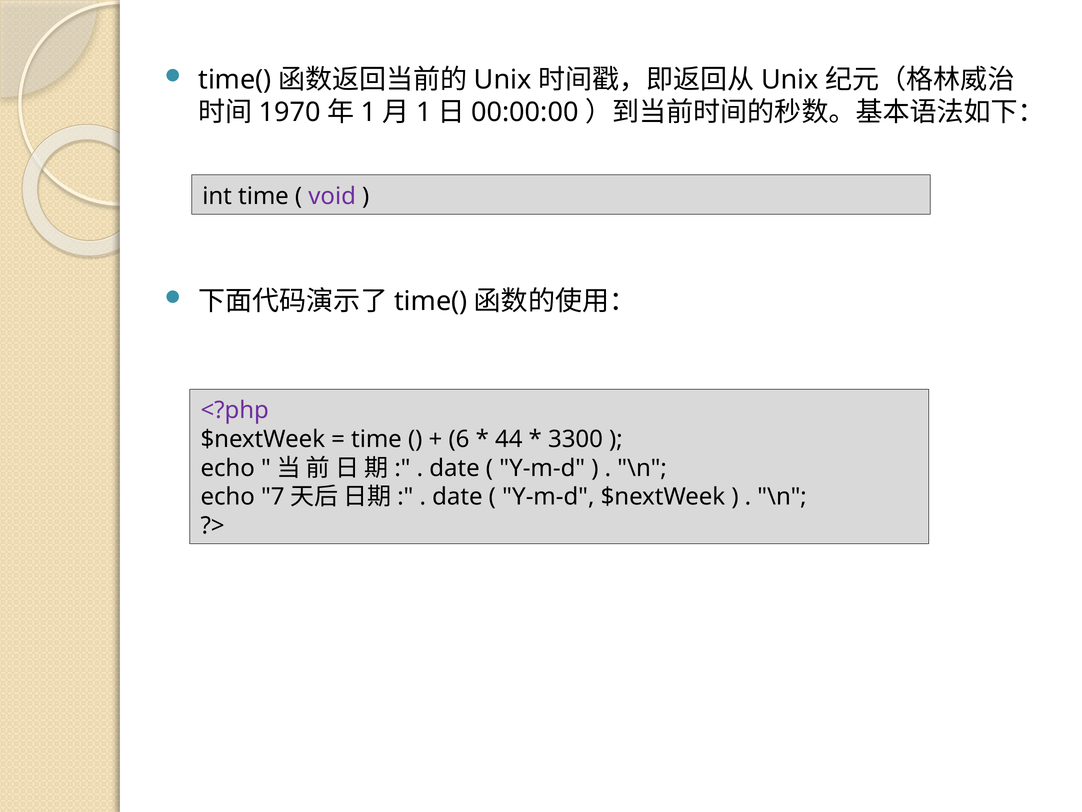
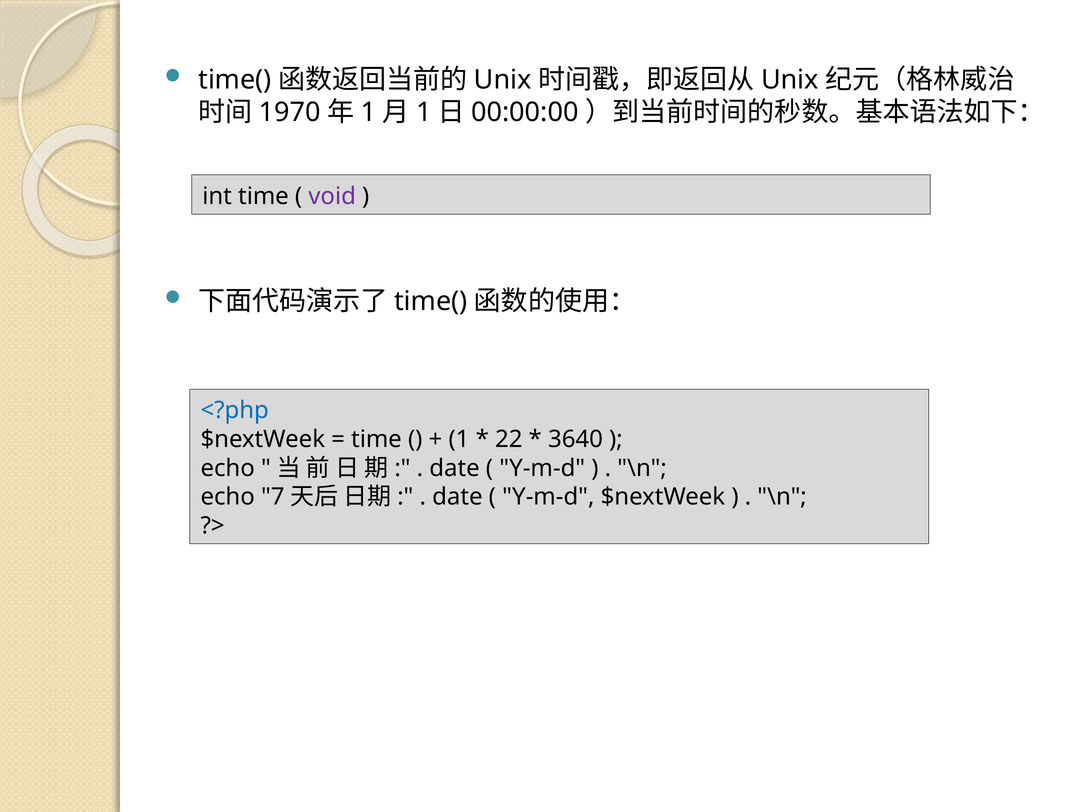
<?php colour: purple -> blue
6: 6 -> 1
44: 44 -> 22
3300: 3300 -> 3640
